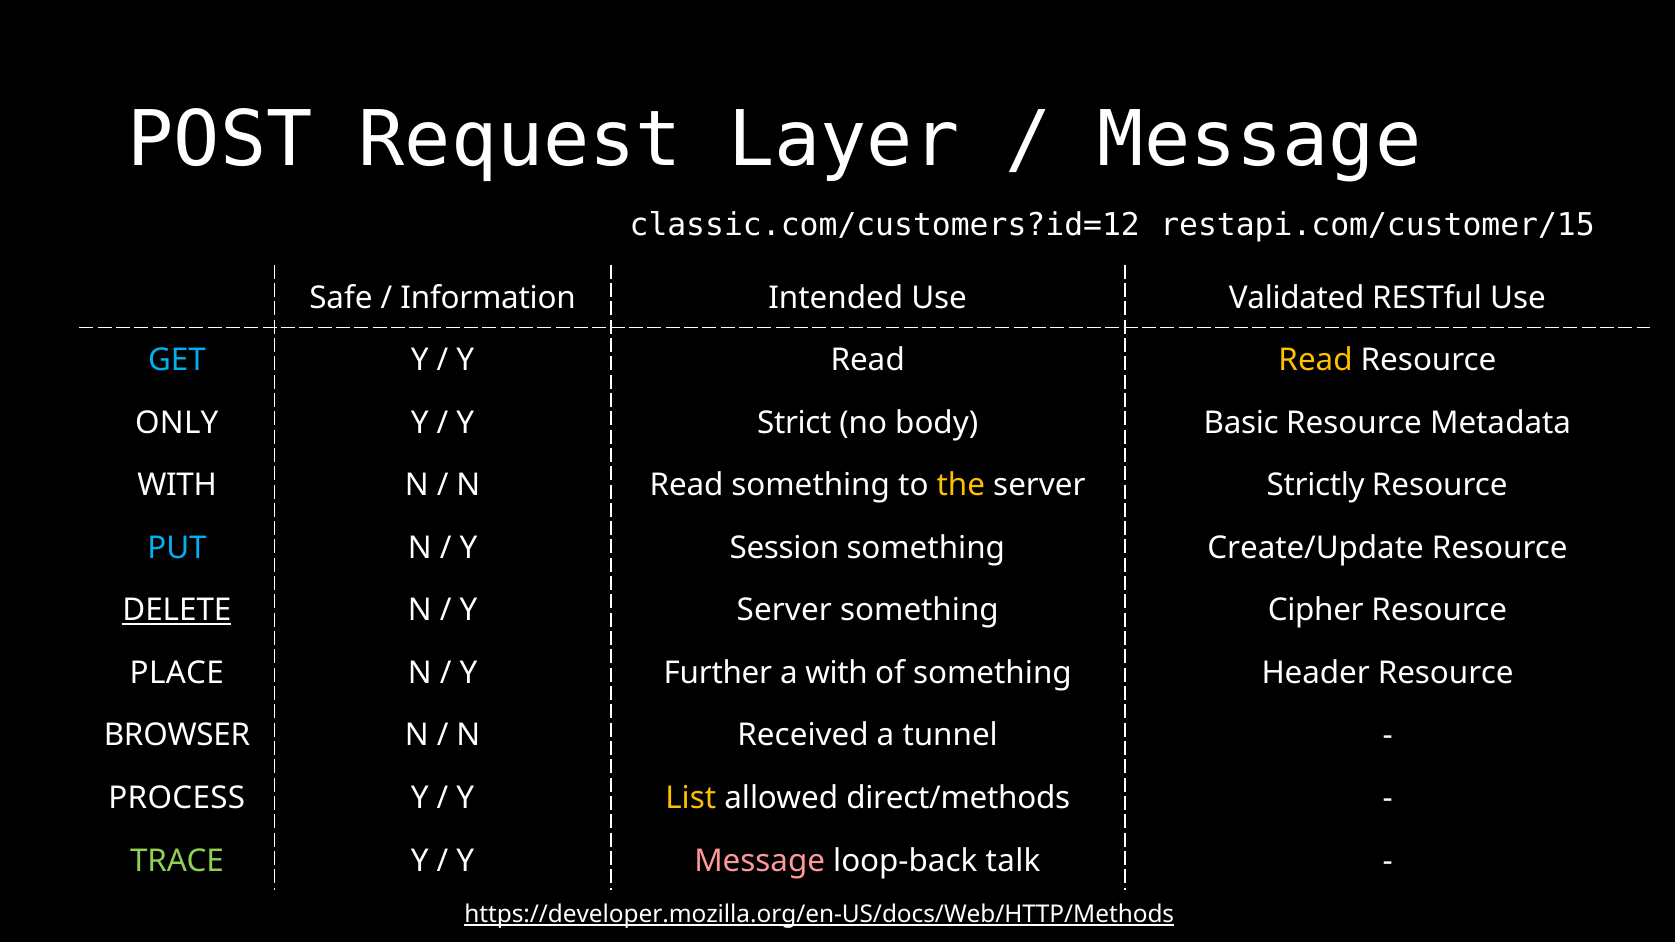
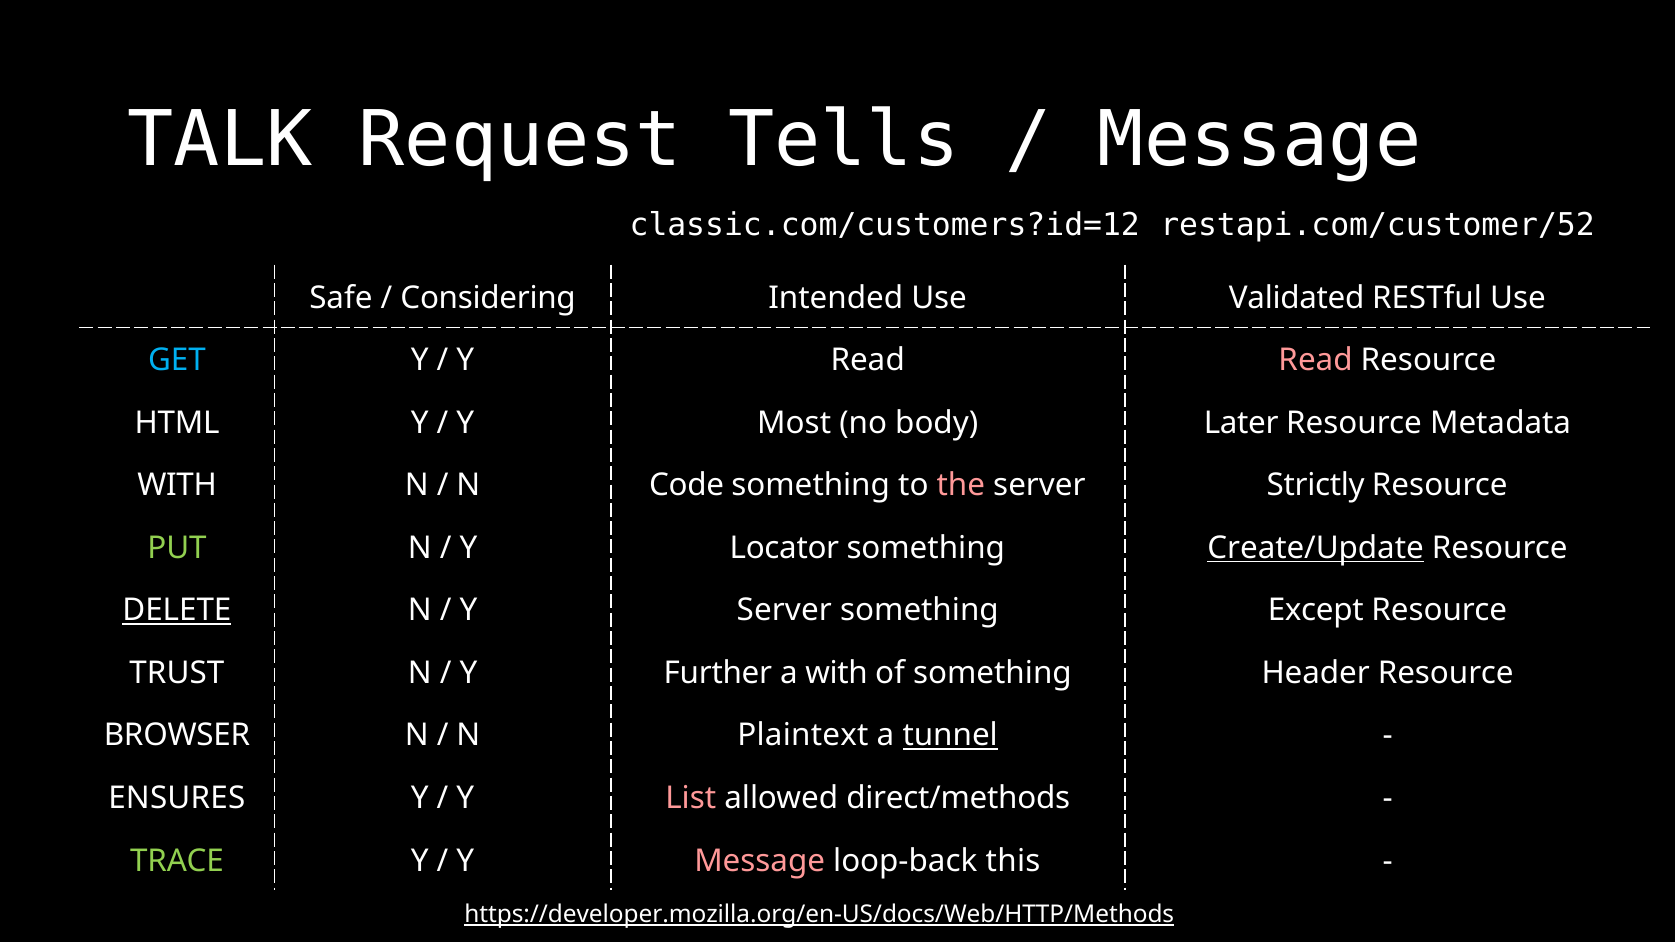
POST: POST -> TALK
Layer: Layer -> Tells
restapi.com/customer/15: restapi.com/customer/15 -> restapi.com/customer/52
Information: Information -> Considering
Read at (1316, 360) colour: yellow -> pink
ONLY: ONLY -> HTML
Strict: Strict -> Most
Basic: Basic -> Later
N Read: Read -> Code
the colour: yellow -> pink
PUT colour: light blue -> light green
Session: Session -> Locator
Create/Update underline: none -> present
Cipher: Cipher -> Except
PLACE: PLACE -> TRUST
Received: Received -> Plaintext
tunnel underline: none -> present
PROCESS: PROCESS -> ENSURES
List colour: yellow -> pink
talk: talk -> this
